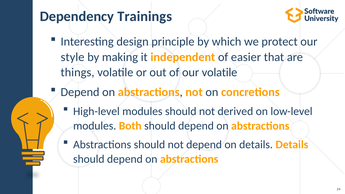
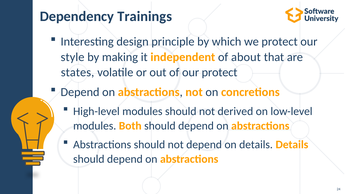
easier: easier -> about
things: things -> states
our volatile: volatile -> protect
